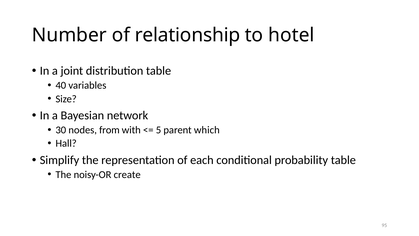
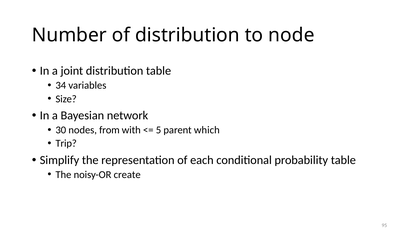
of relationship: relationship -> distribution
hotel: hotel -> node
40: 40 -> 34
Hall: Hall -> Trip
